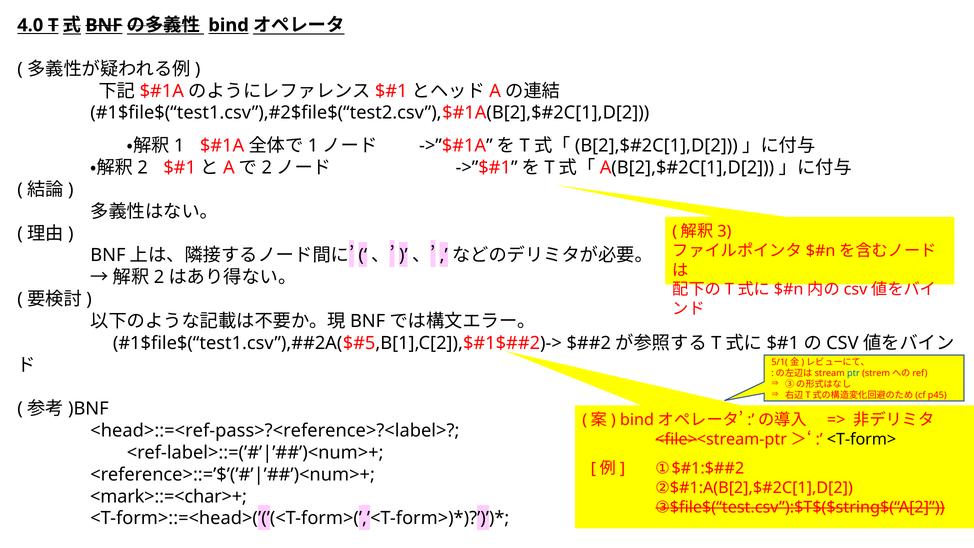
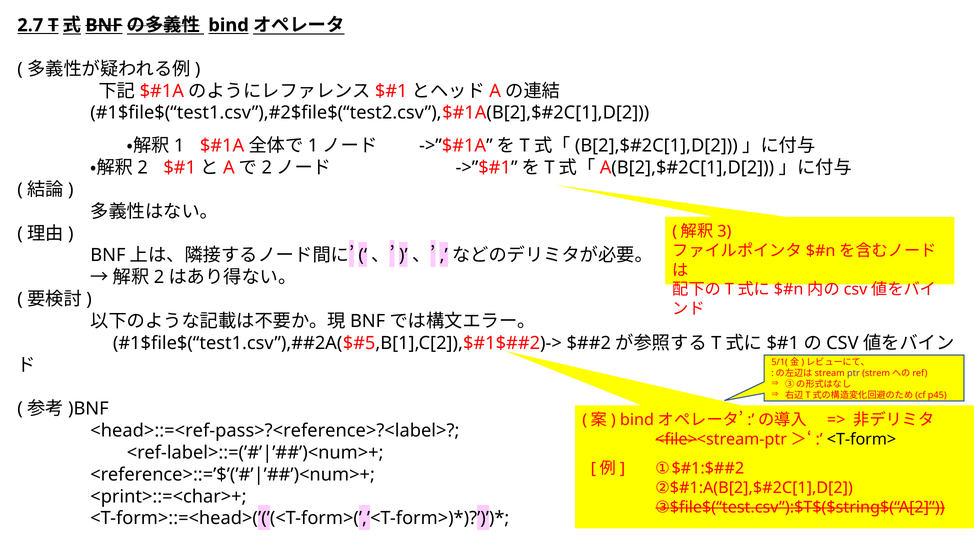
4.0: 4.0 -> 2.7
ptr colour: blue -> purple
<mark>::=<char>+: <mark>::=<char>+ -> <print>::=<char>+
